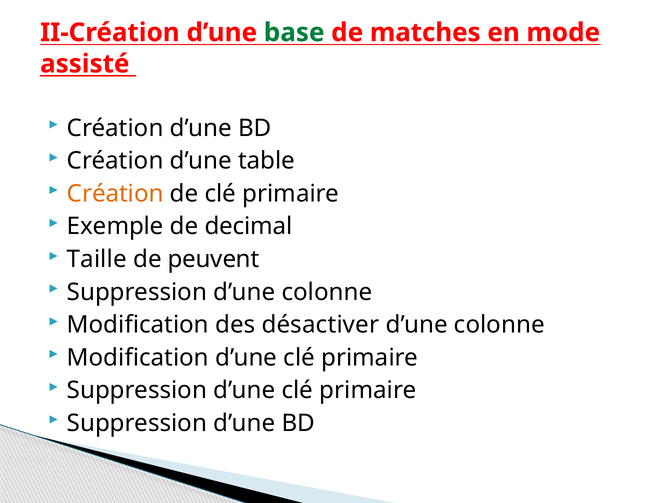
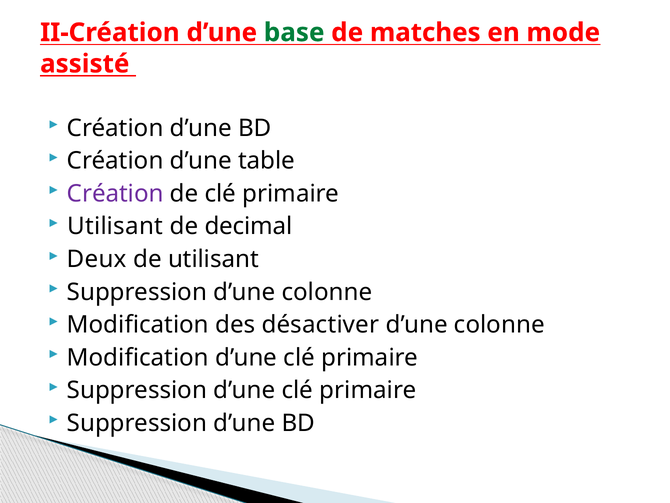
Création at (115, 194) colour: orange -> purple
Exemple at (115, 226): Exemple -> Utilisant
Taille: Taille -> Deux
de peuvent: peuvent -> utilisant
